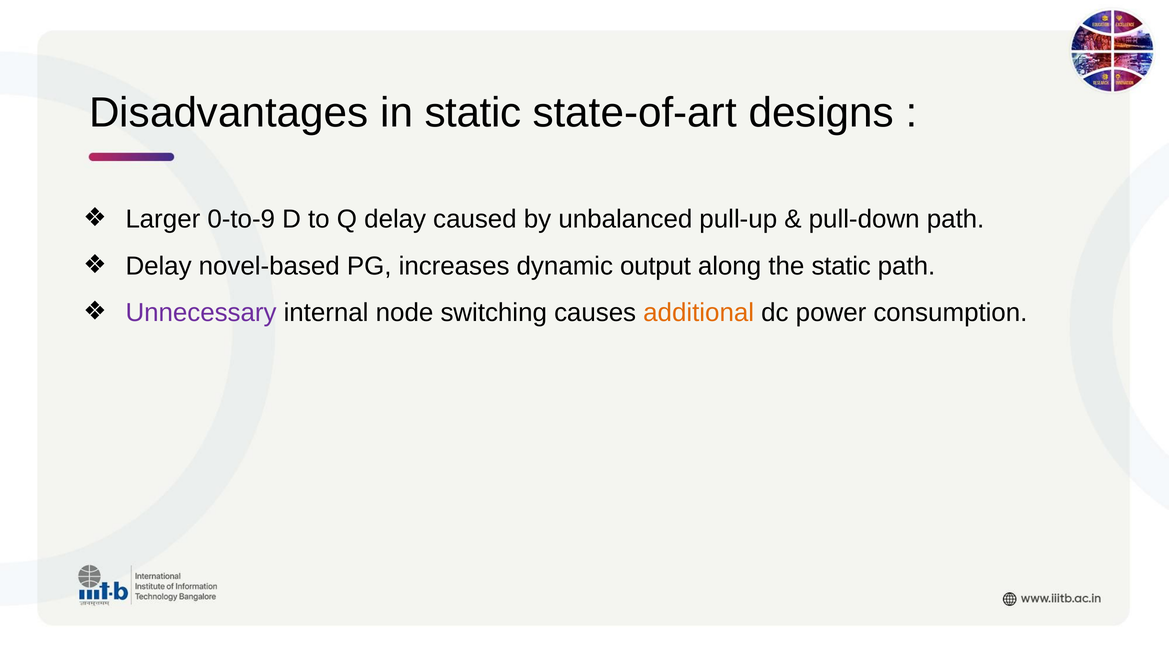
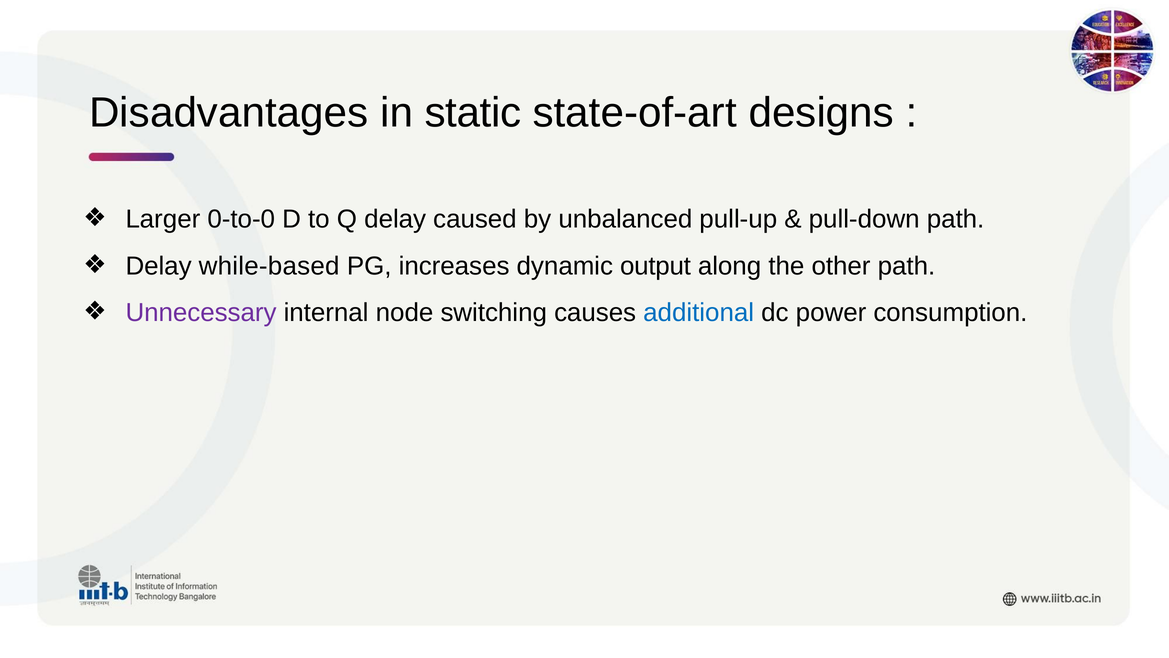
0-to-9: 0-to-9 -> 0-to-0
novel-based: novel-based -> while-based
the static: static -> other
additional colour: orange -> blue
